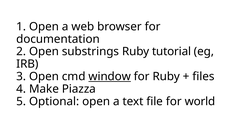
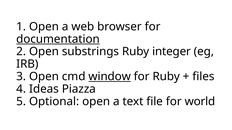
documentation underline: none -> present
tutorial: tutorial -> integer
Make: Make -> Ideas
